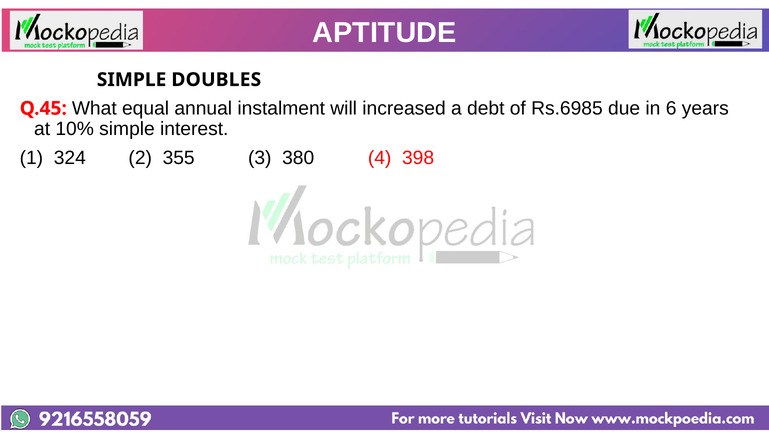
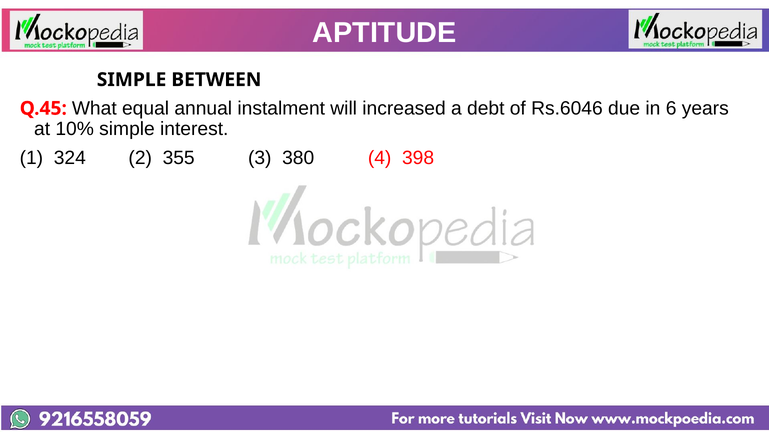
DOUBLES: DOUBLES -> BETWEEN
Rs.6985: Rs.6985 -> Rs.6046
